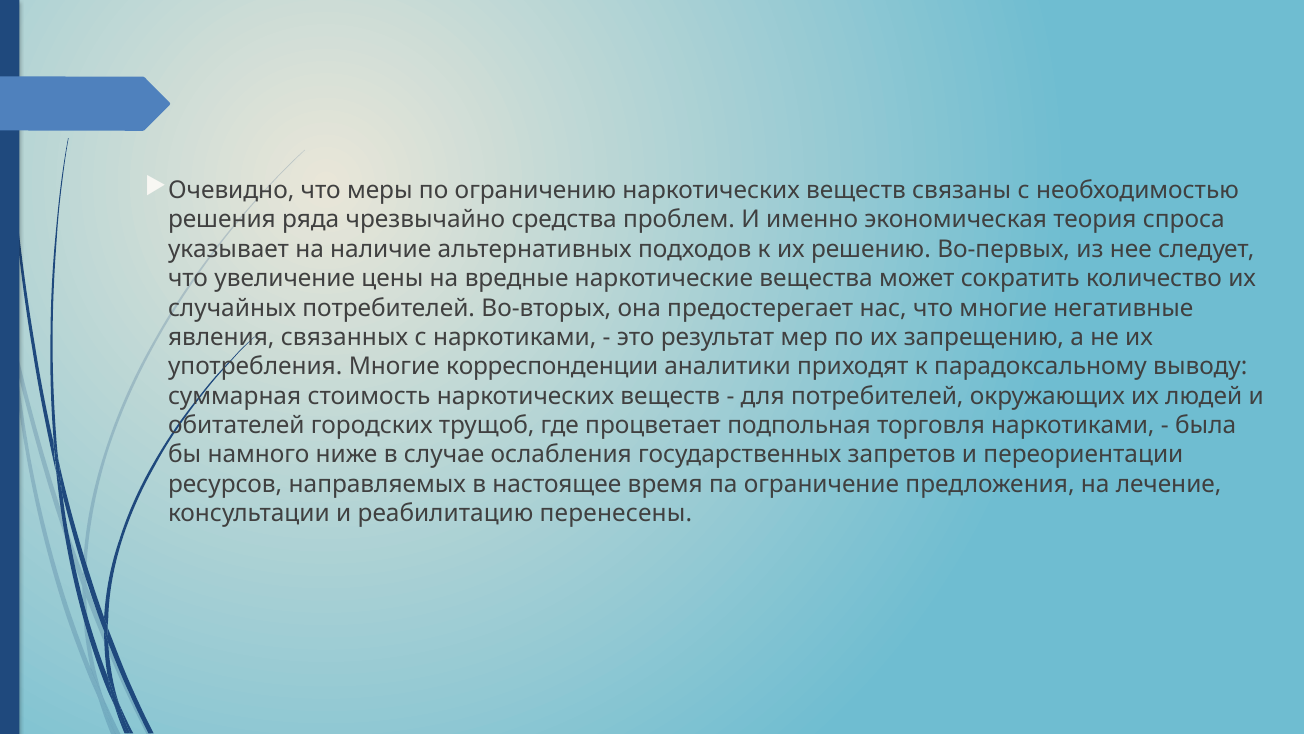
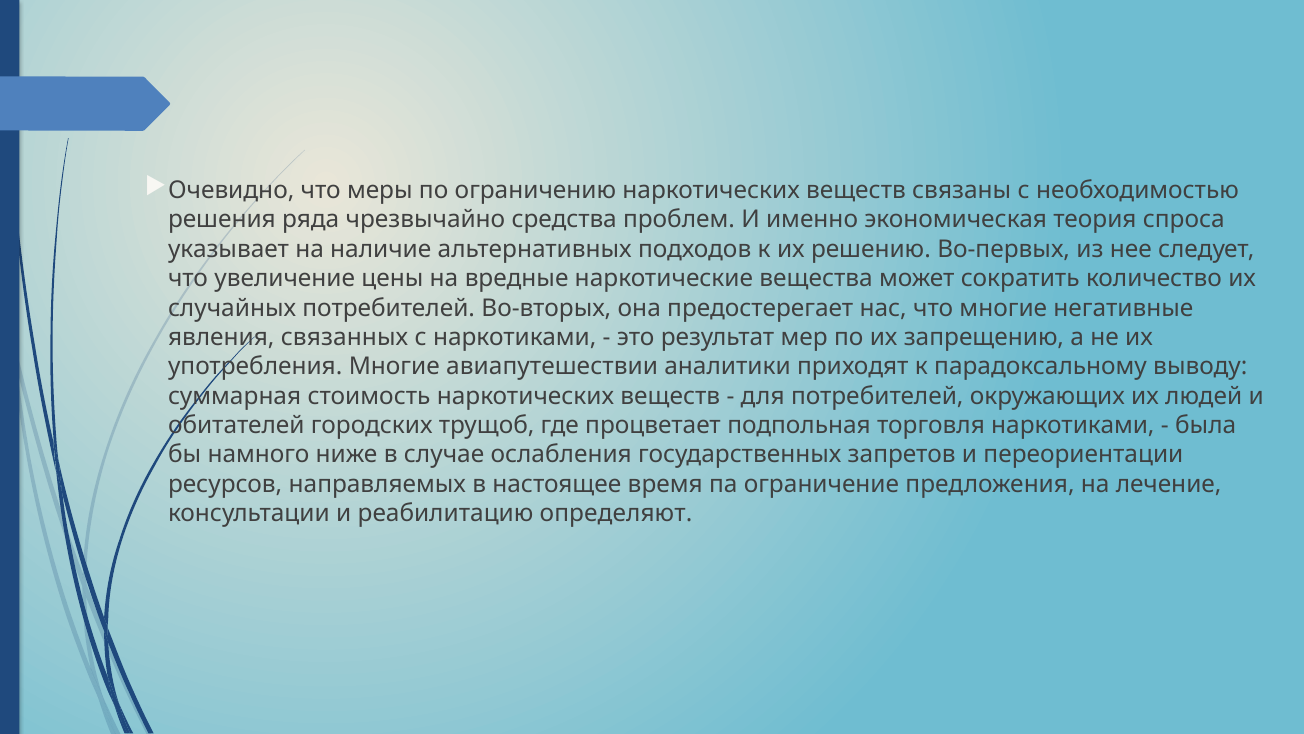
корреспонденции: корреспонденции -> авиапутешествии
перенесены: перенесены -> определяют
